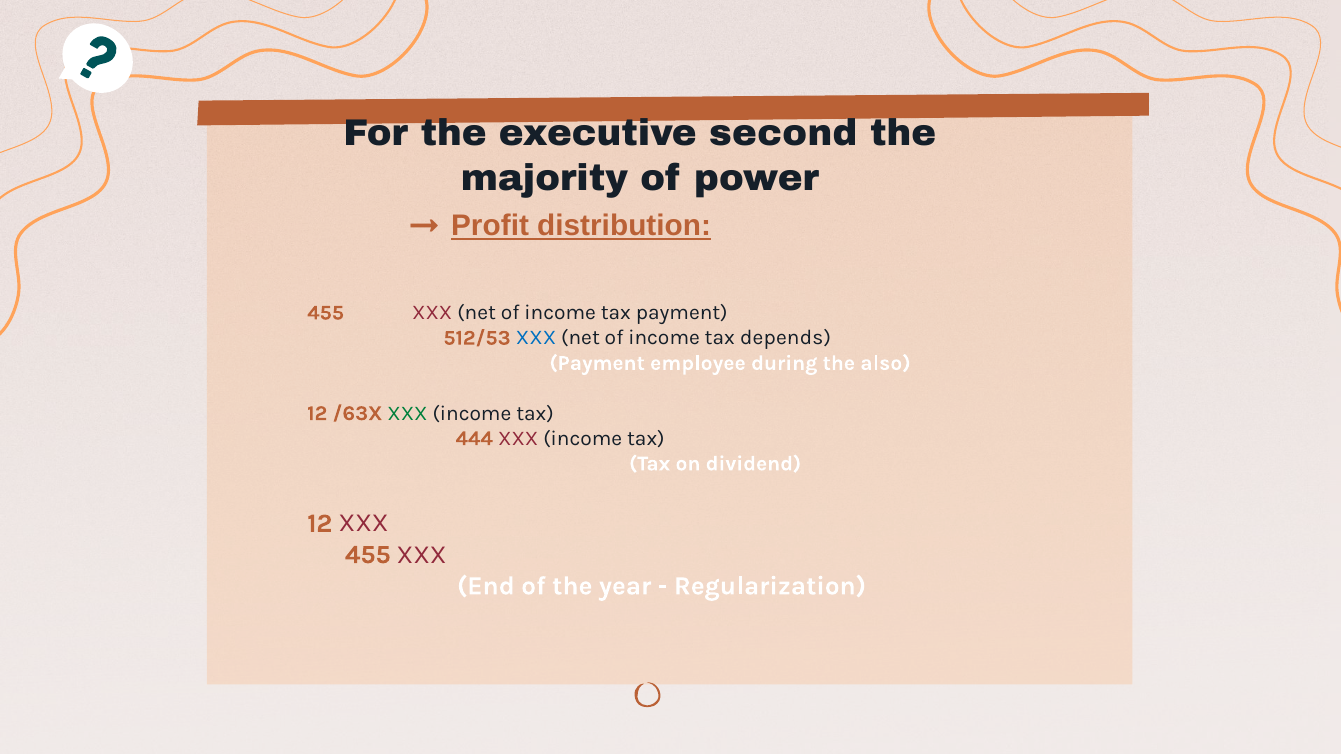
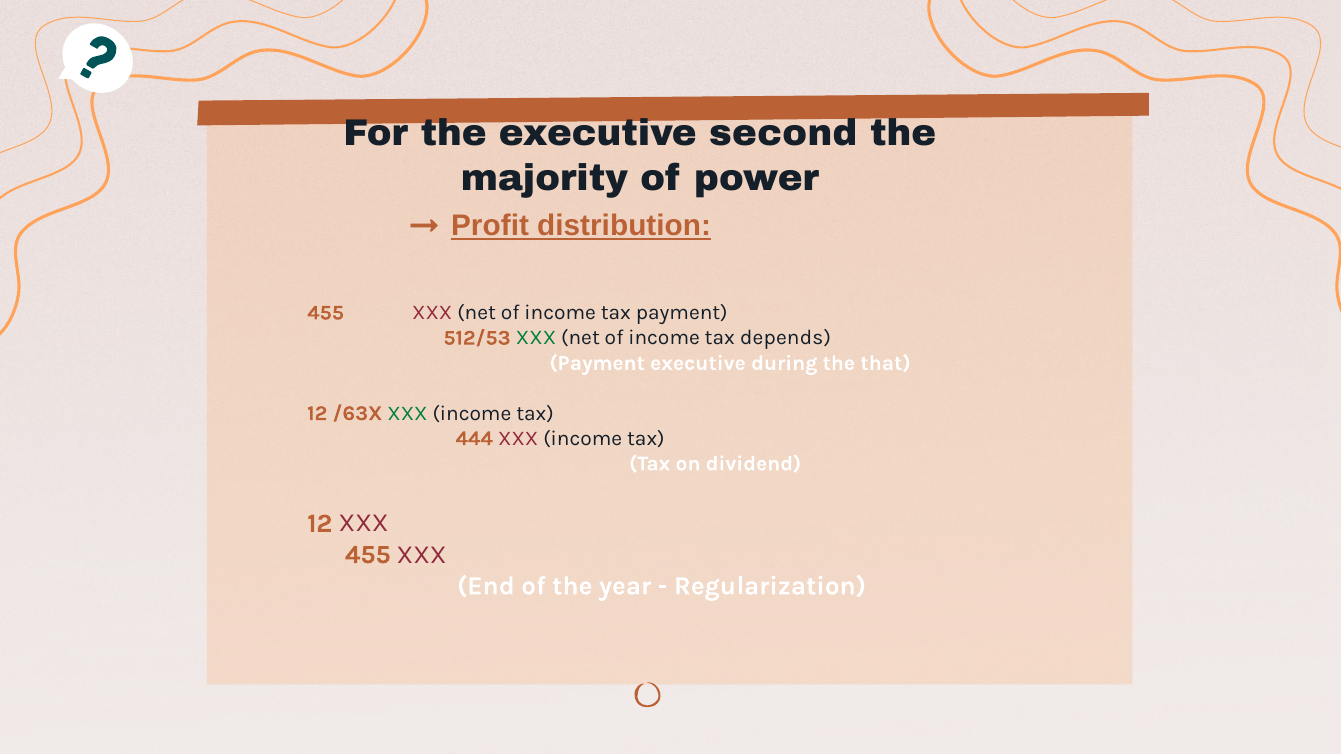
XXX at (536, 338) colour: blue -> green
Payment employee: employee -> executive
also: also -> that
